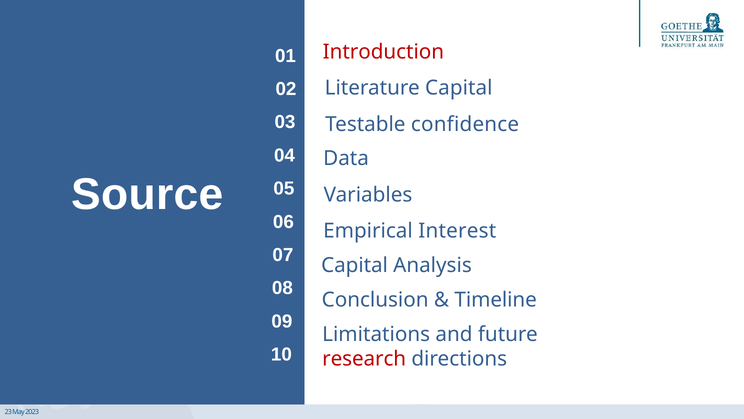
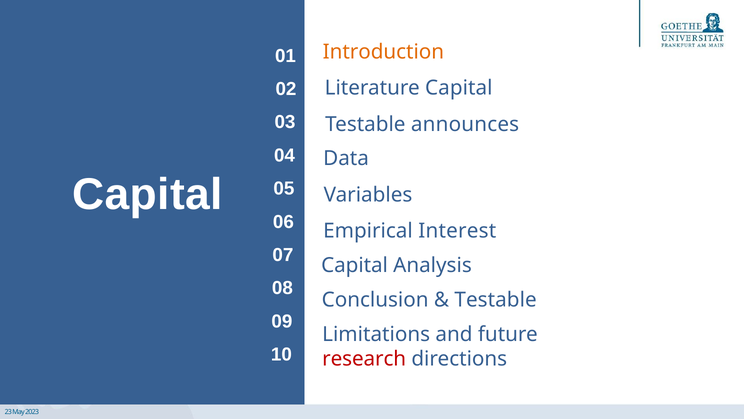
Introduction colour: red -> orange
confidence: confidence -> announces
Source at (147, 194): Source -> Capital
Timeline at (496, 300): Timeline -> Testable
